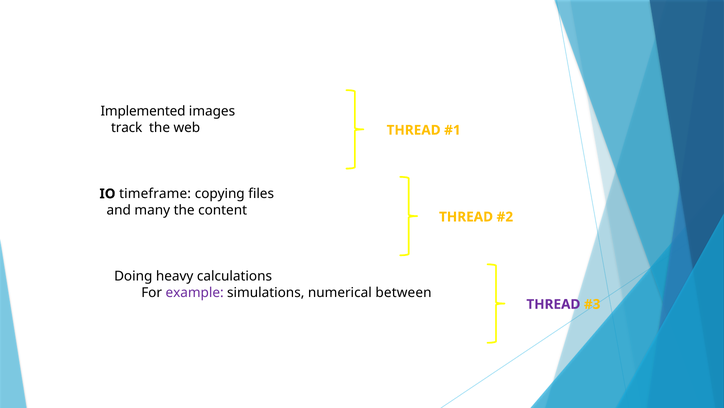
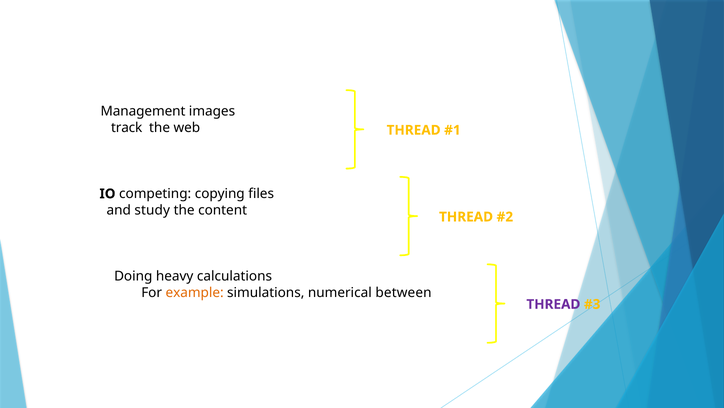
Implemented: Implemented -> Management
timeframe: timeframe -> competing
many: many -> study
example colour: purple -> orange
